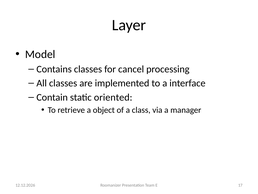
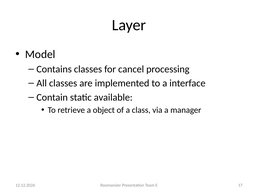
oriented: oriented -> available
